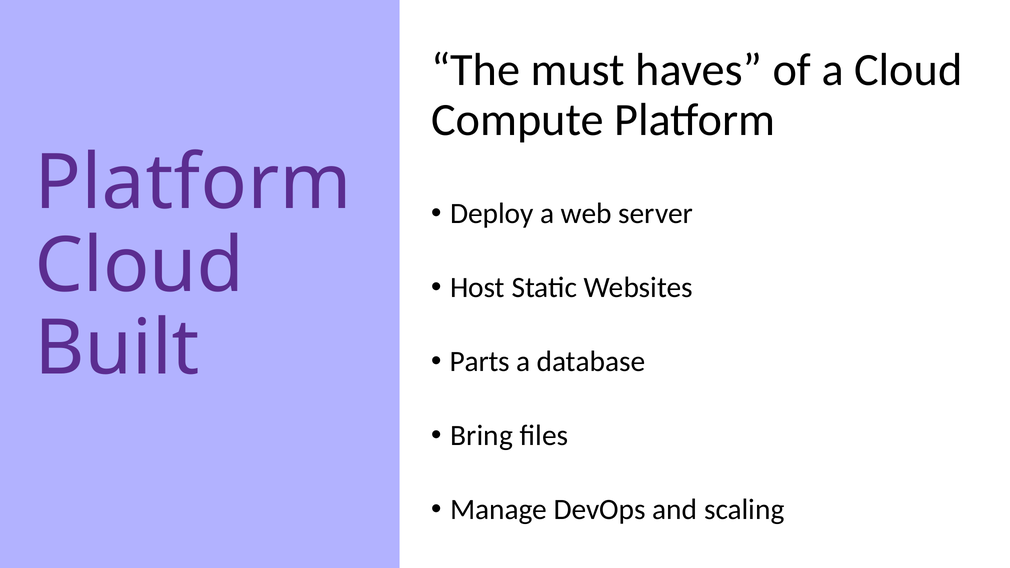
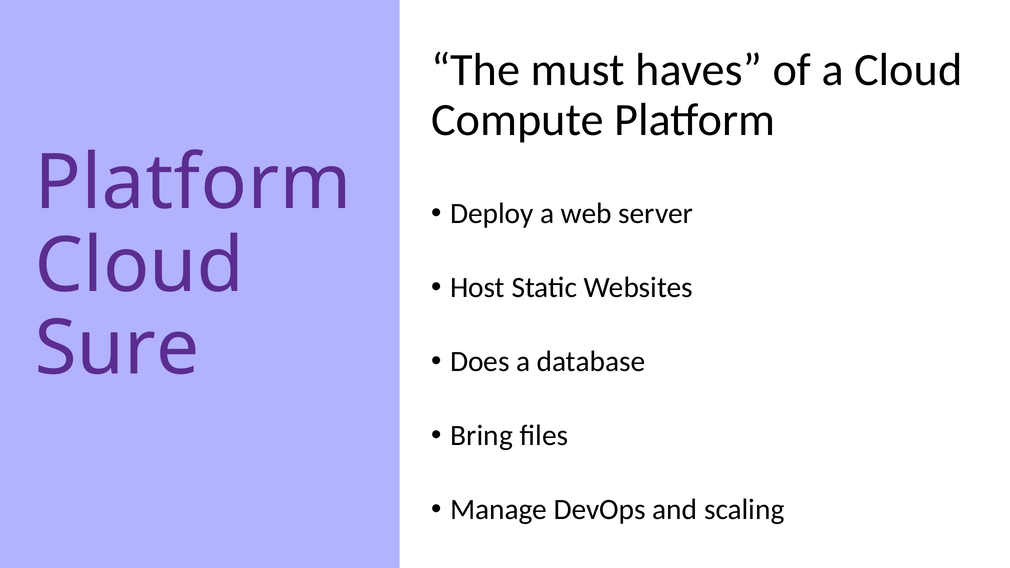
Built: Built -> Sure
Parts: Parts -> Does
